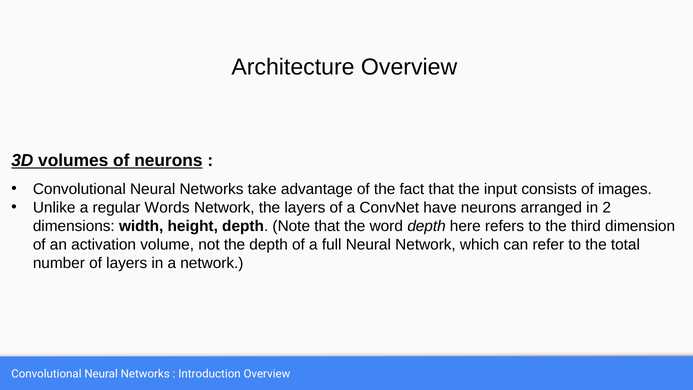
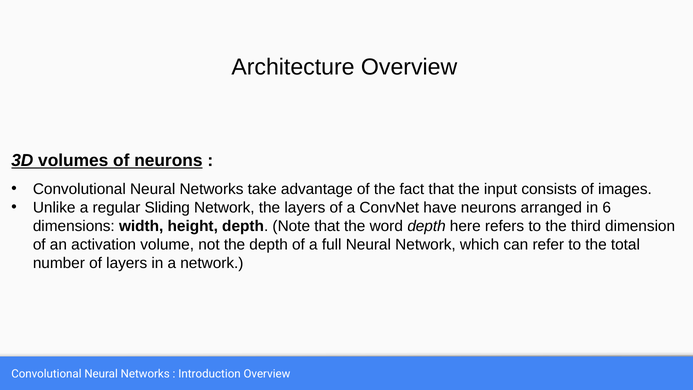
Words: Words -> Sliding
2: 2 -> 6
